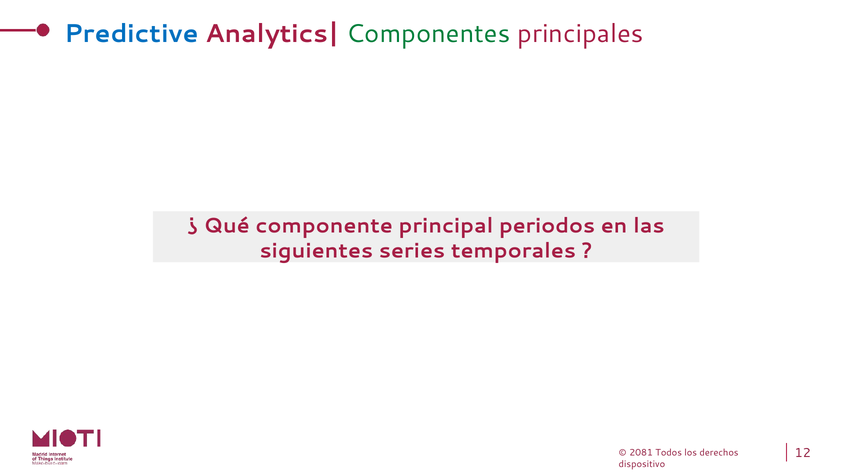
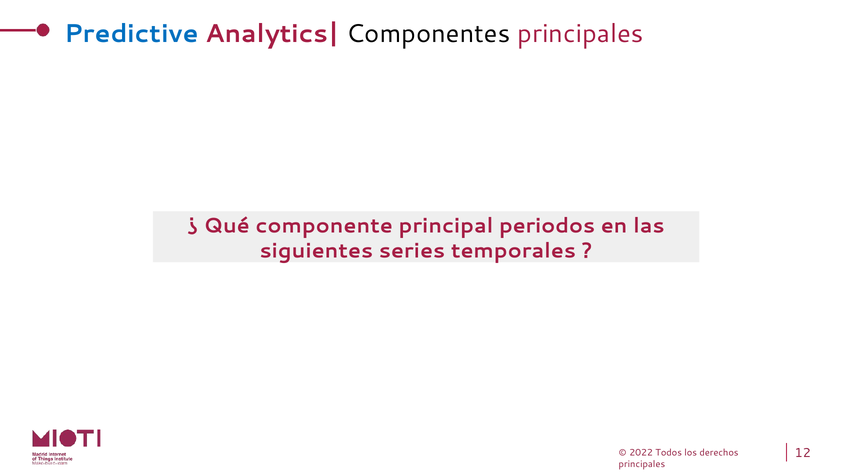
Componentes colour: green -> black
2081: 2081 -> 2022
dispositivo at (642, 464): dispositivo -> principales
